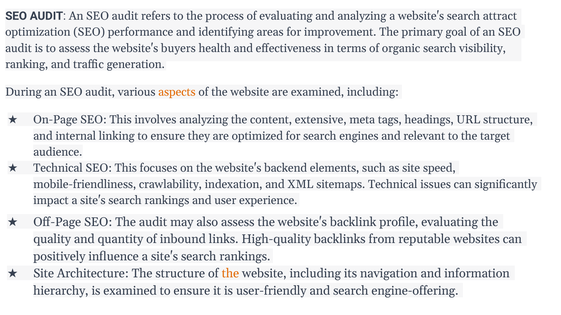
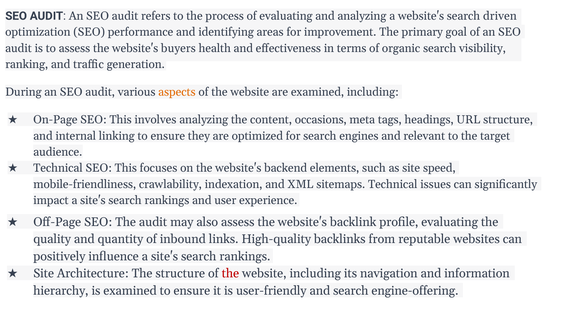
attract: attract -> driven
extensive: extensive -> occasions
the at (230, 274) colour: orange -> red
